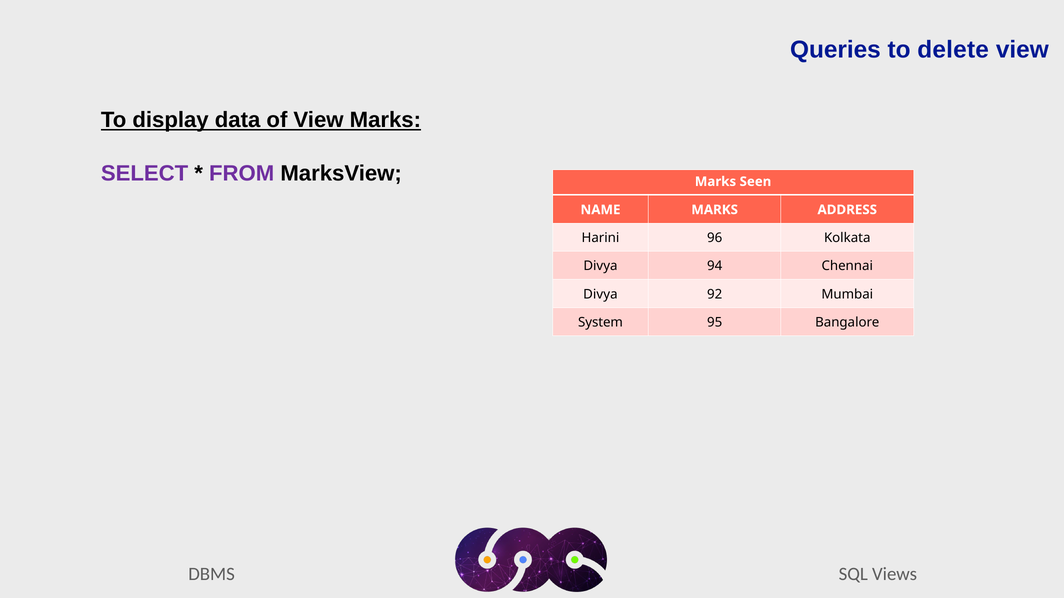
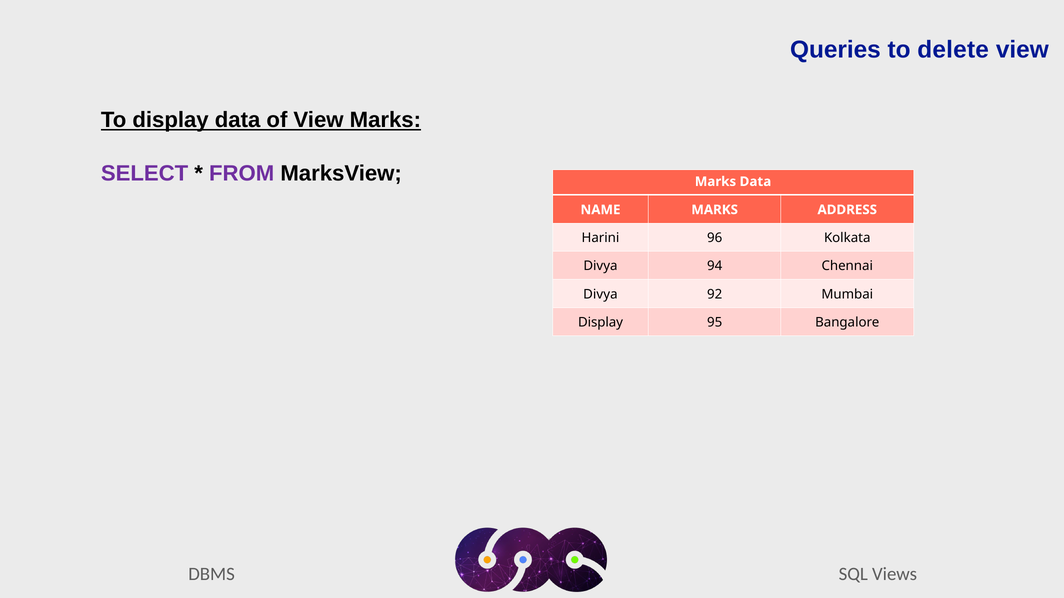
Marks Seen: Seen -> Data
System at (600, 323): System -> Display
